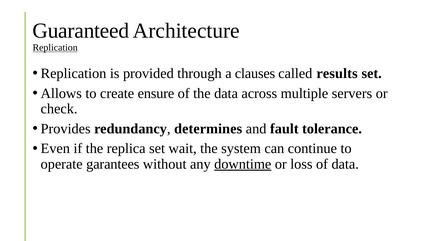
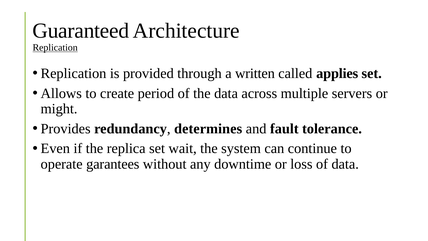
clauses: clauses -> written
results: results -> applies
ensure: ensure -> period
check: check -> might
downtime underline: present -> none
